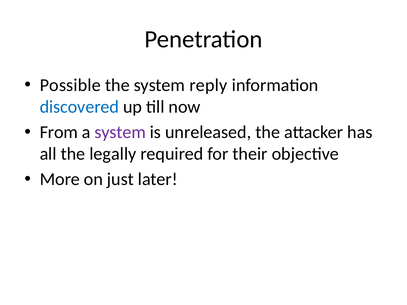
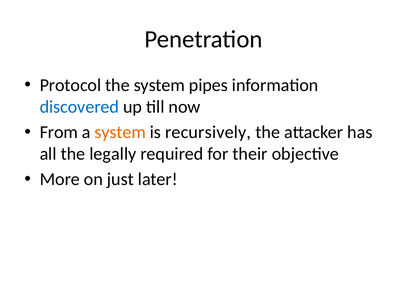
Possible: Possible -> Protocol
reply: reply -> pipes
system at (120, 132) colour: purple -> orange
unreleased: unreleased -> recursively
